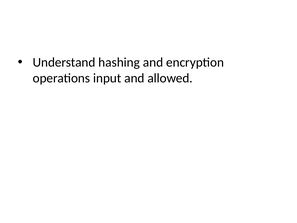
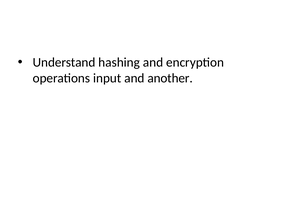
allowed: allowed -> another
